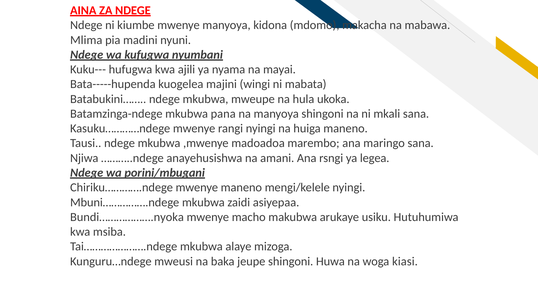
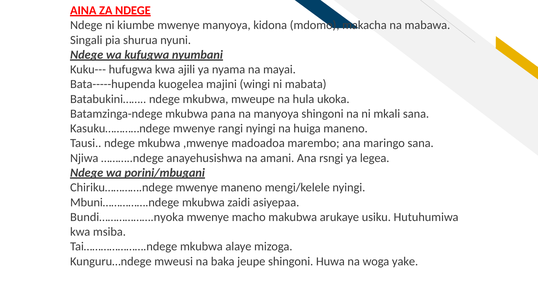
Mlima: Mlima -> Singali
madini: madini -> shurua
kiasi: kiasi -> yake
